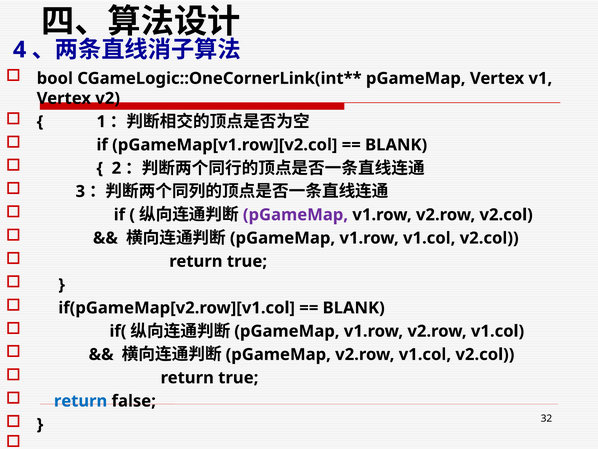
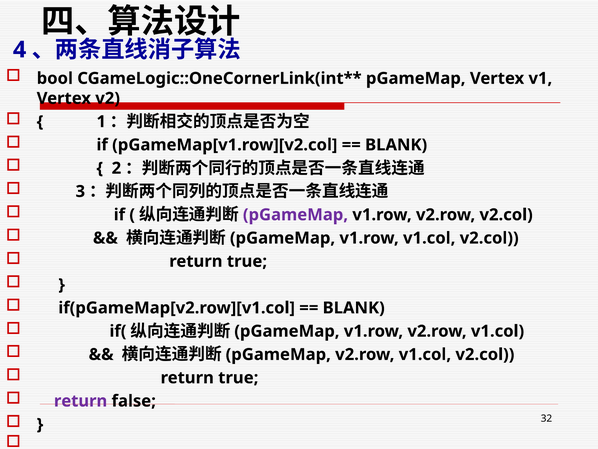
return at (81, 401) colour: blue -> purple
